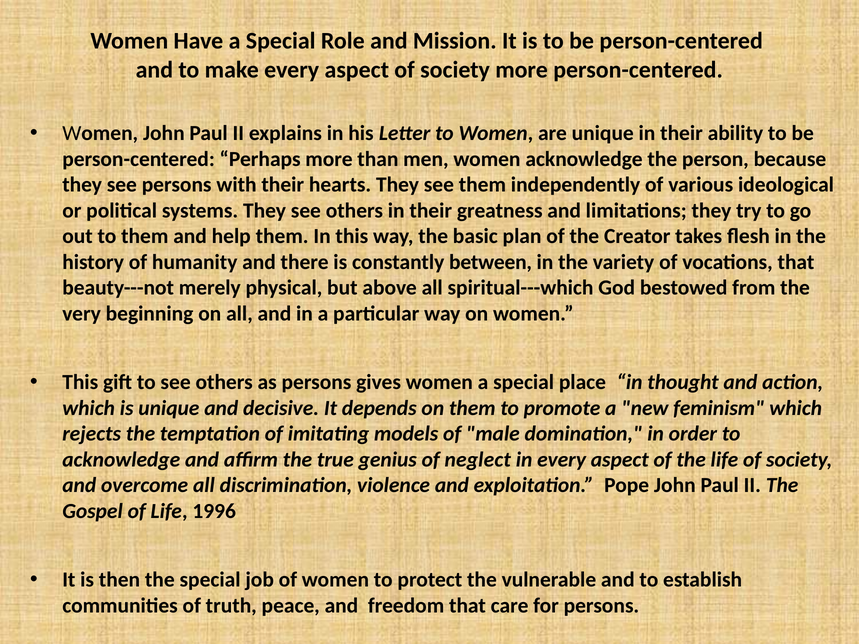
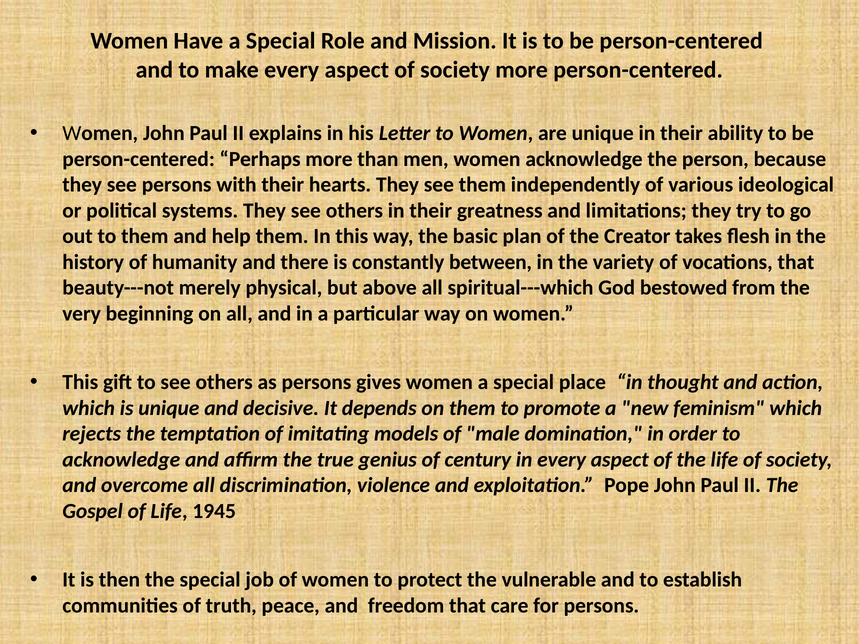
neglect: neglect -> century
1996: 1996 -> 1945
